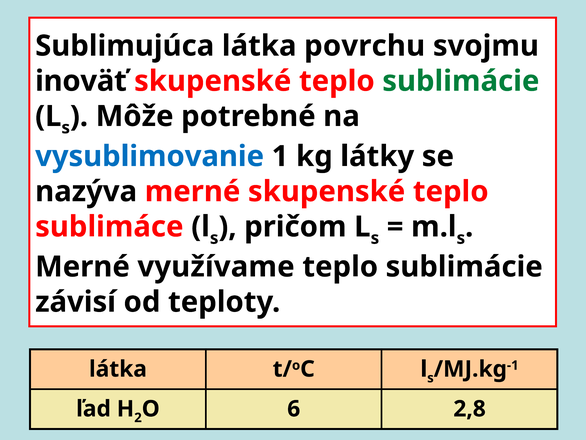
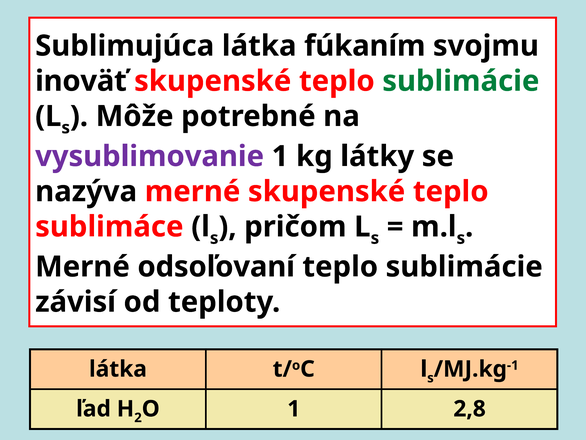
povrchu: povrchu -> fúkaním
vysublimovanie colour: blue -> purple
využívame: využívame -> odsoľovaní
6 at (294, 408): 6 -> 1
